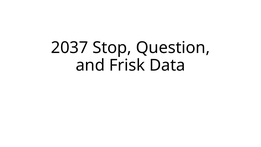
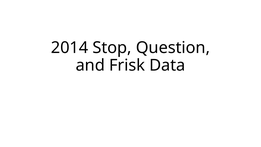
2037: 2037 -> 2014
